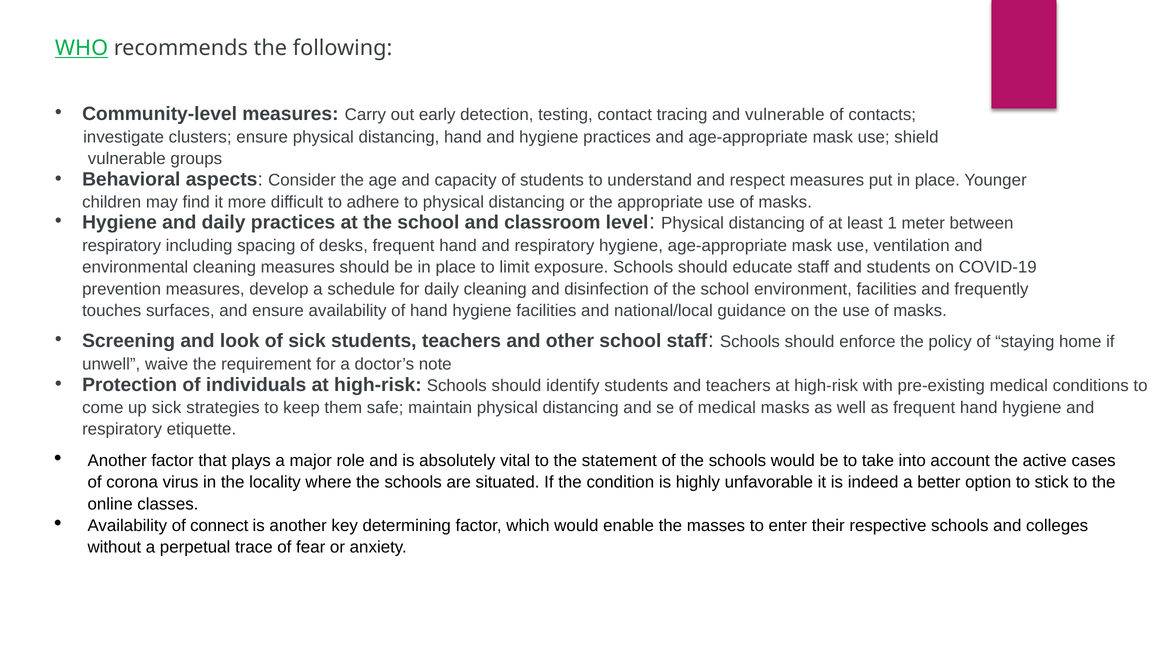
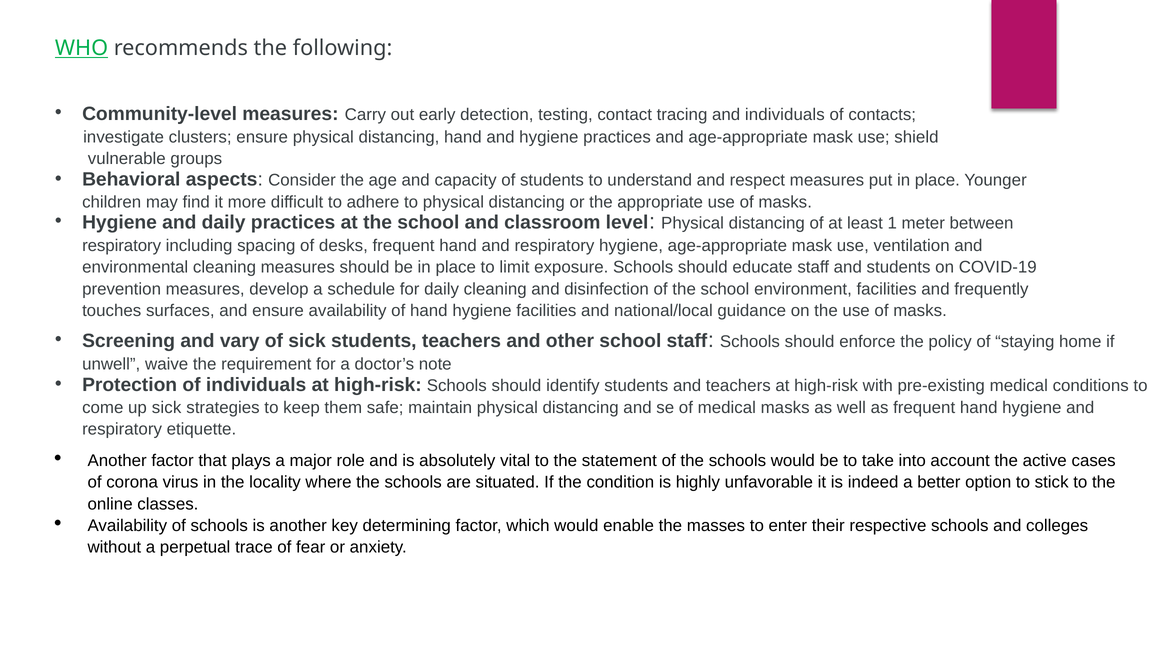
and vulnerable: vulnerable -> individuals
look: look -> vary
of connect: connect -> schools
